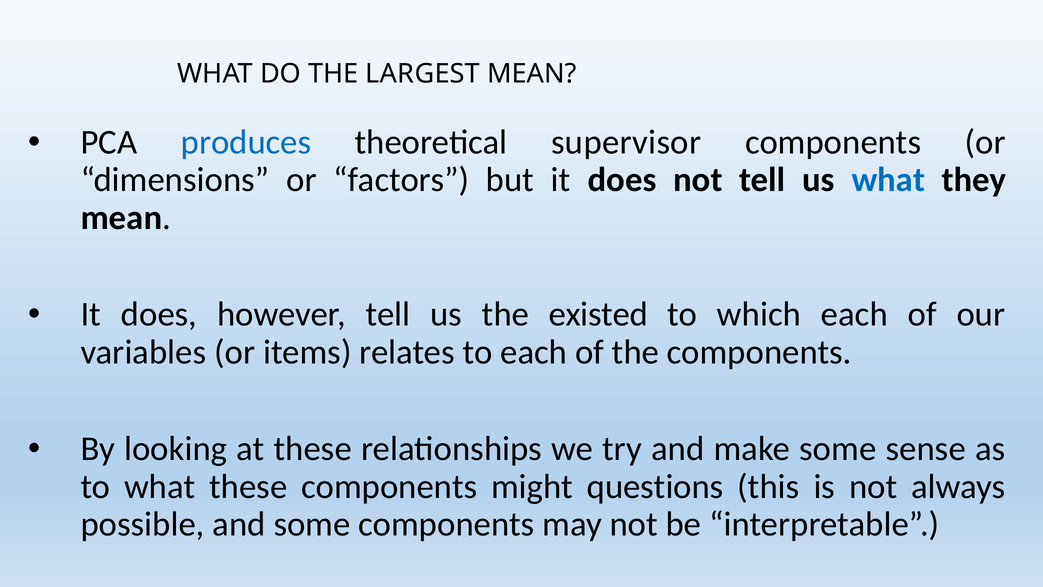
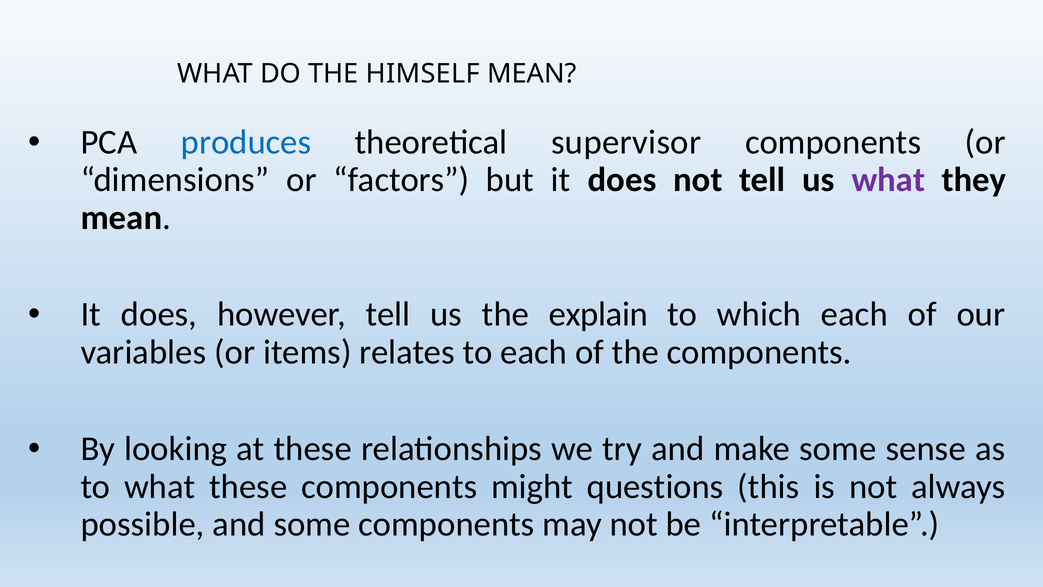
LARGEST: LARGEST -> HIMSELF
what at (888, 180) colour: blue -> purple
existed: existed -> explain
